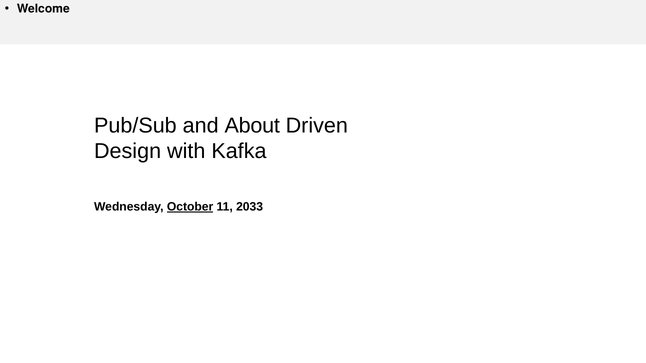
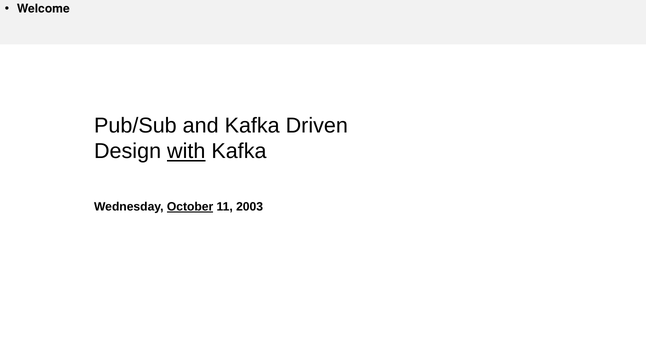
and About: About -> Kafka
with underline: none -> present
2033: 2033 -> 2003
